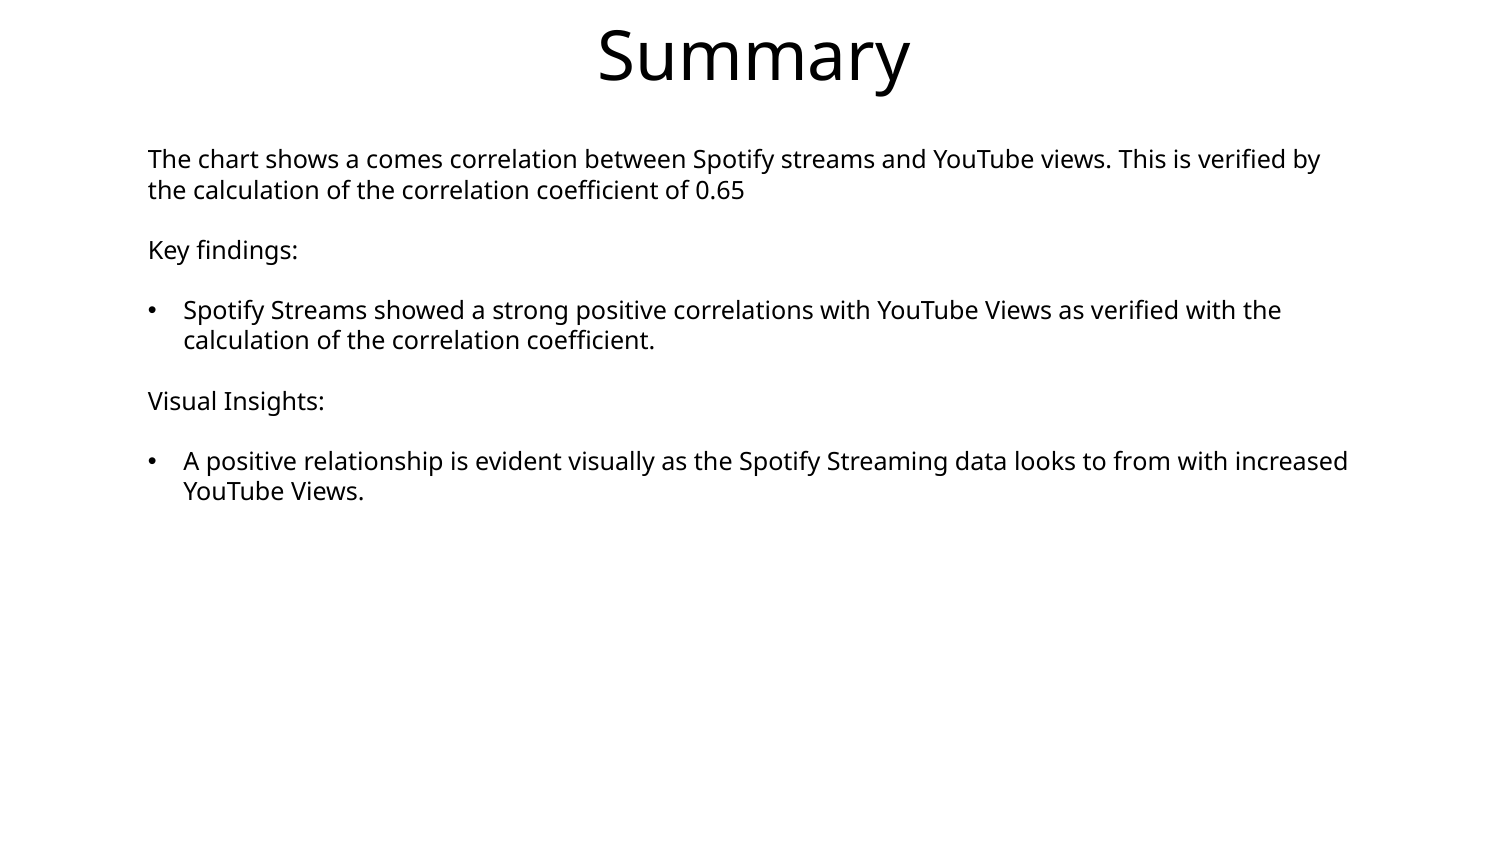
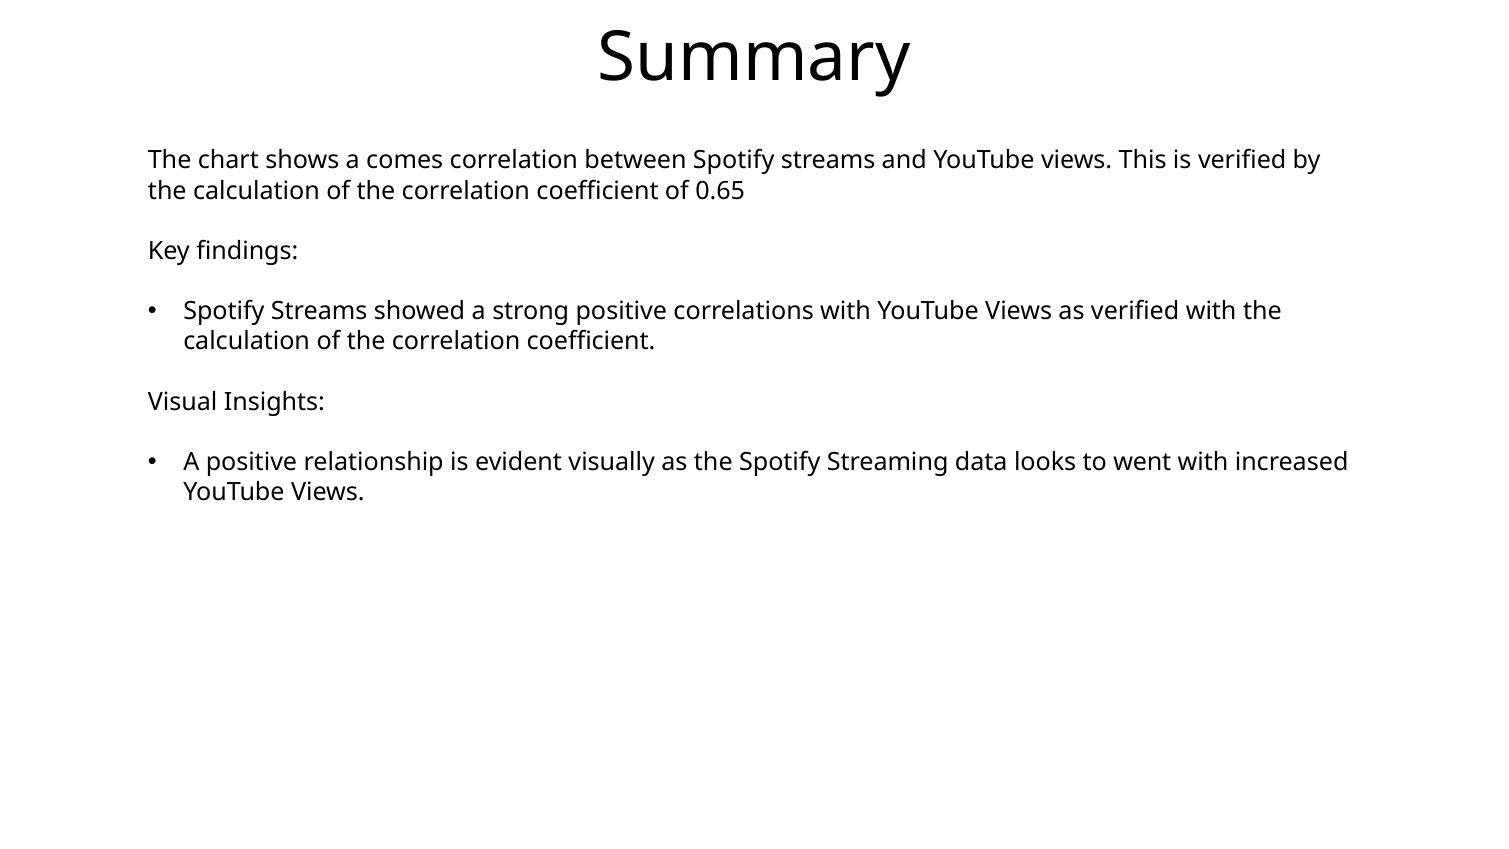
from: from -> went
